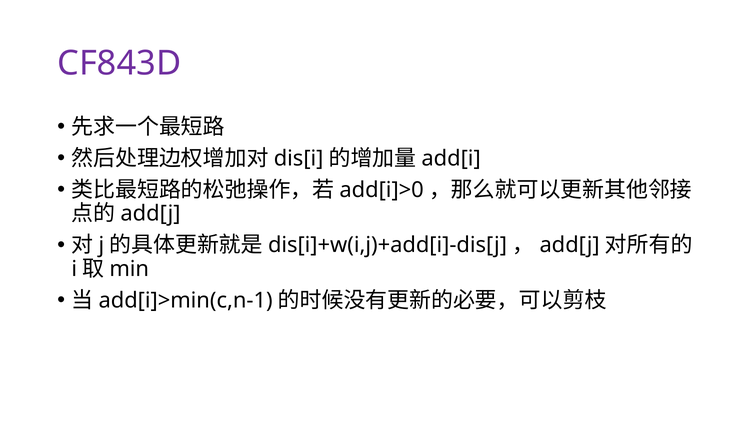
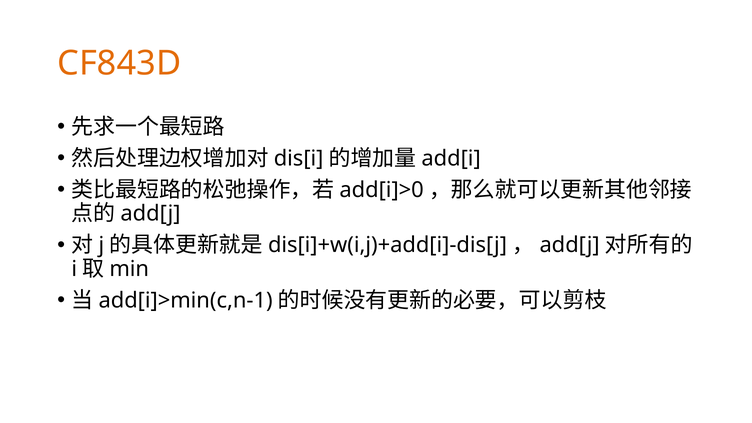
CF843D colour: purple -> orange
